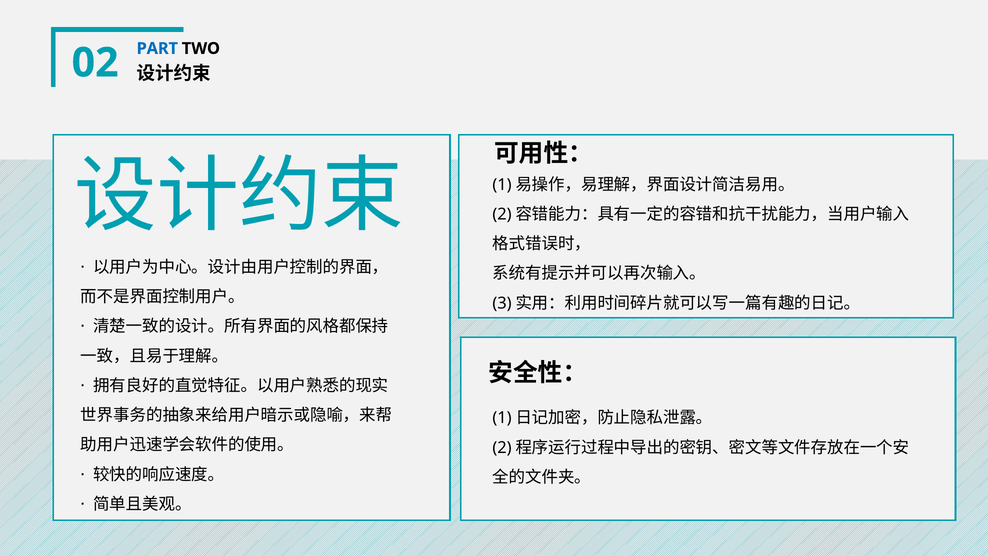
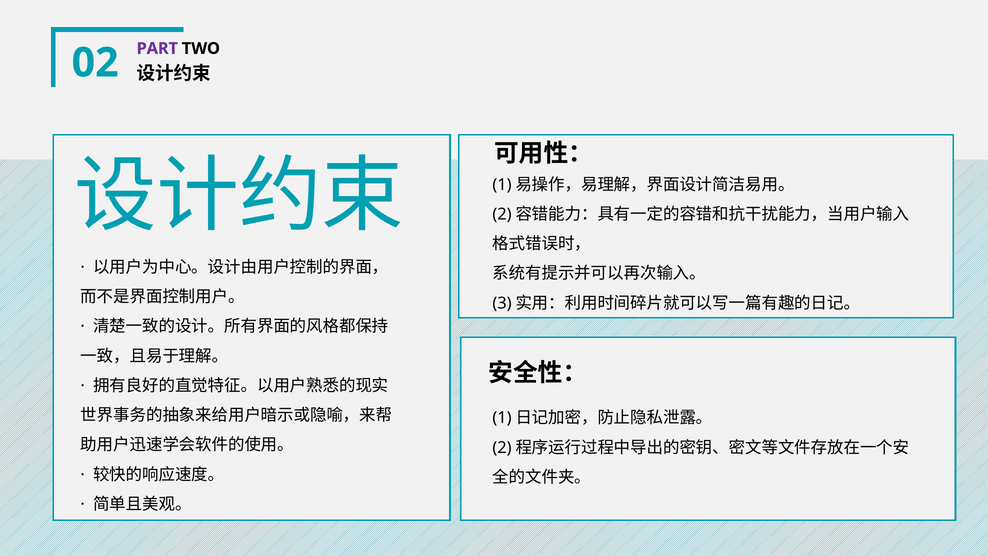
PART colour: blue -> purple
